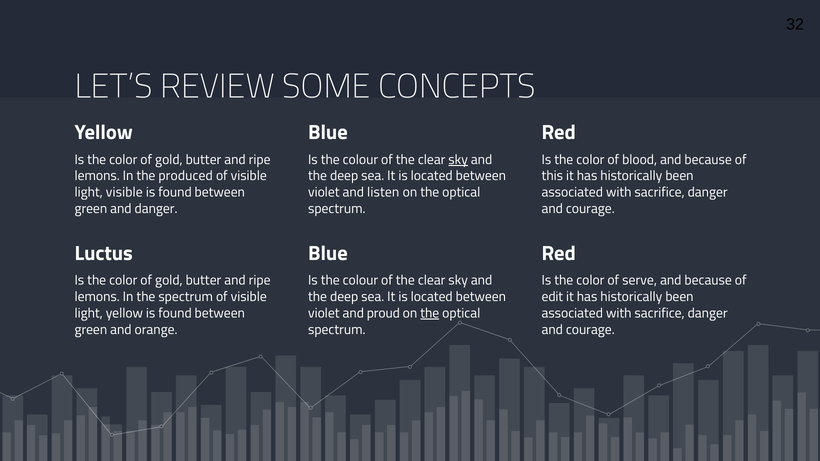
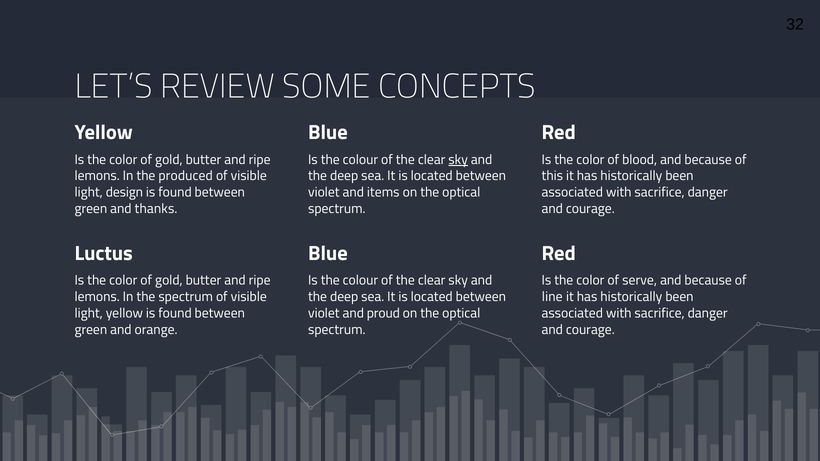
light visible: visible -> design
listen: listen -> items
and danger: danger -> thanks
edit: edit -> line
the at (430, 313) underline: present -> none
